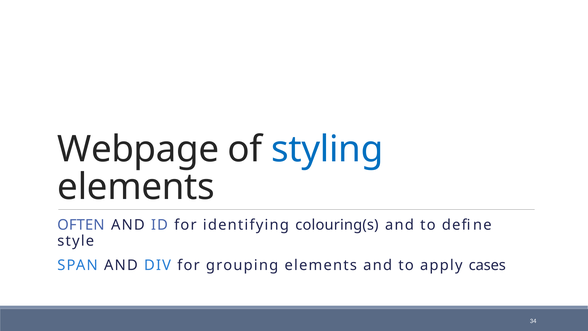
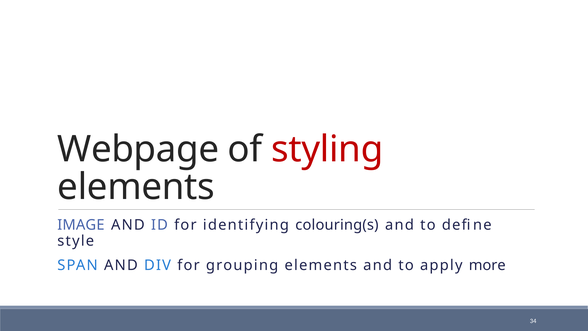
styling colour: blue -> red
OFTEN: OFTEN -> IMAGE
cases: cases -> more
